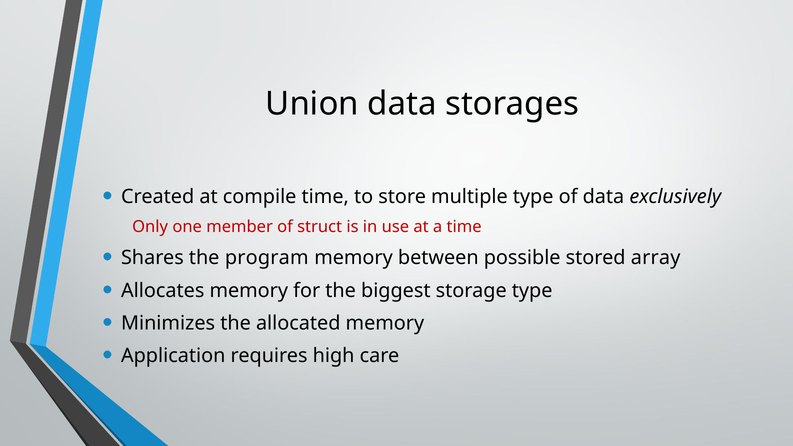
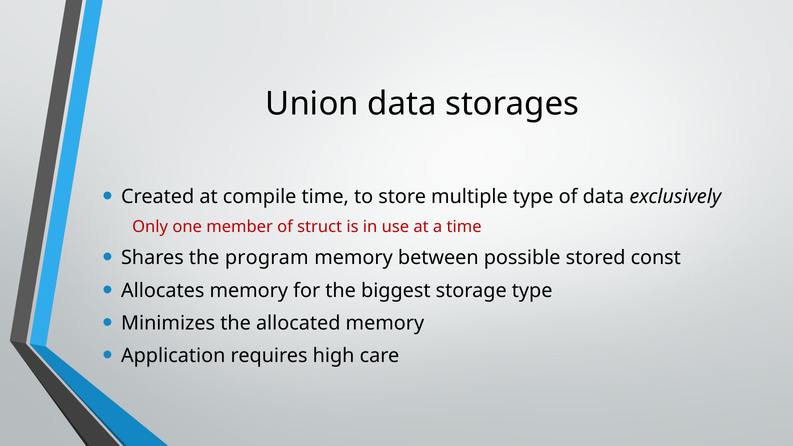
array: array -> const
